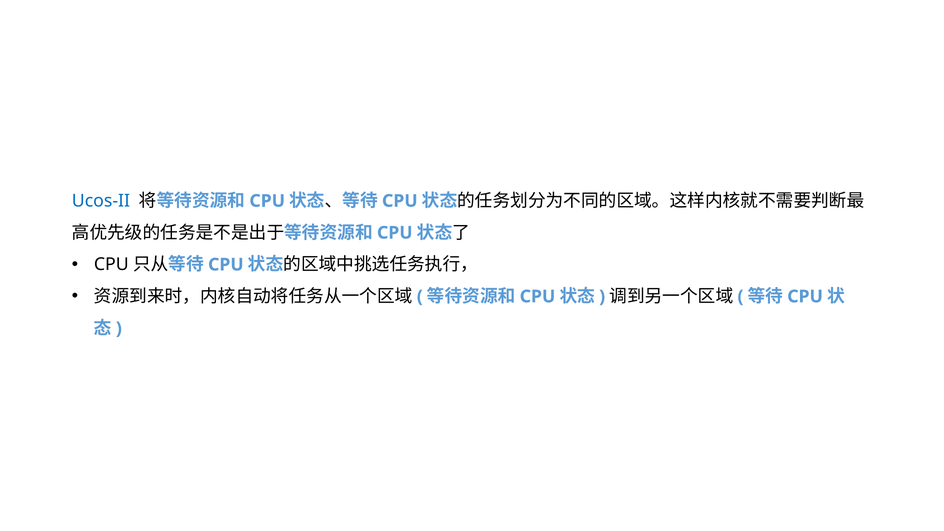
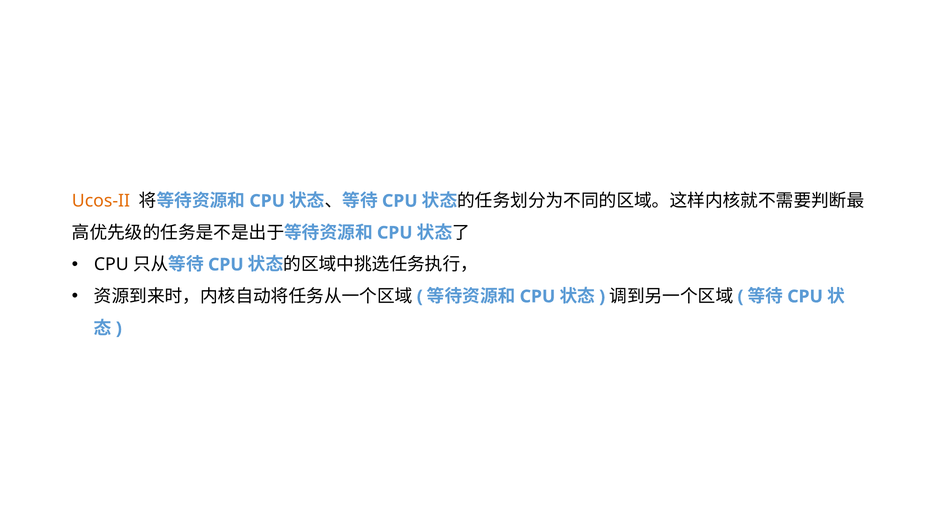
Ucos-II colour: blue -> orange
